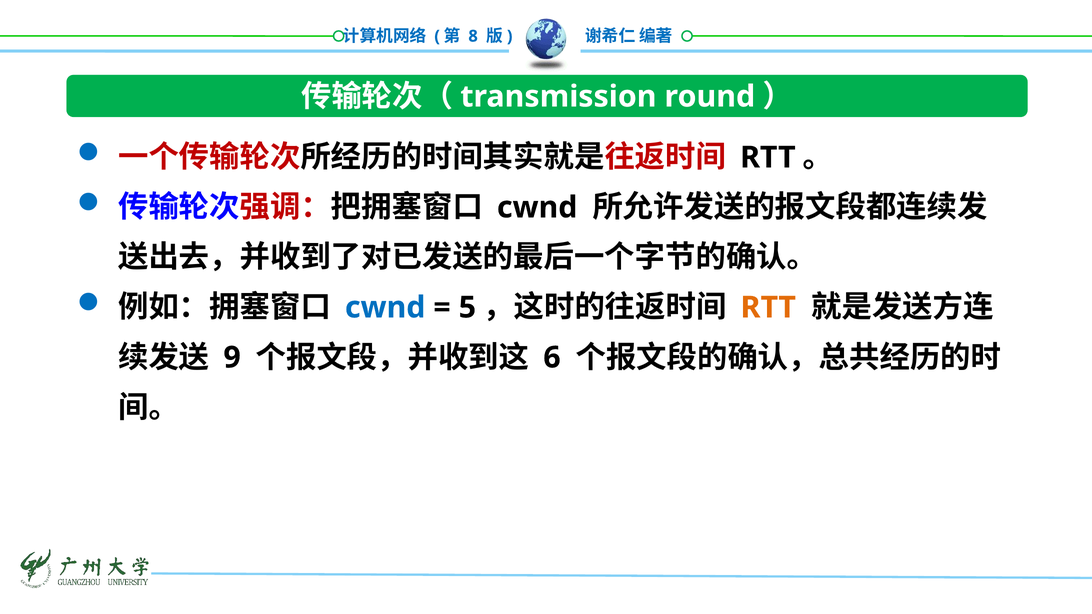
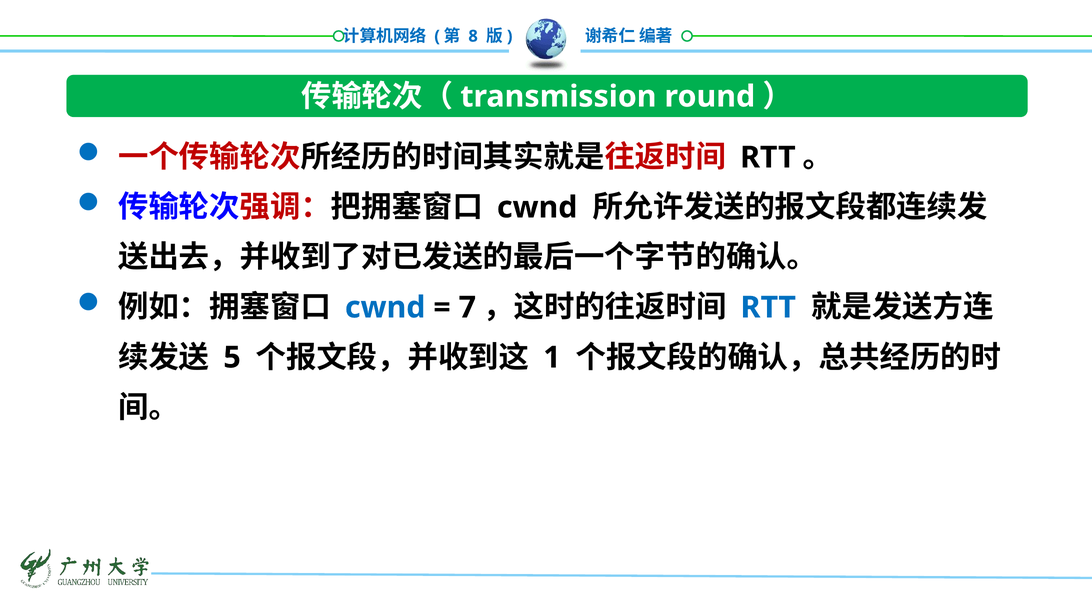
5: 5 -> 7
RTT at (768, 308) colour: orange -> blue
9: 9 -> 5
6: 6 -> 1
